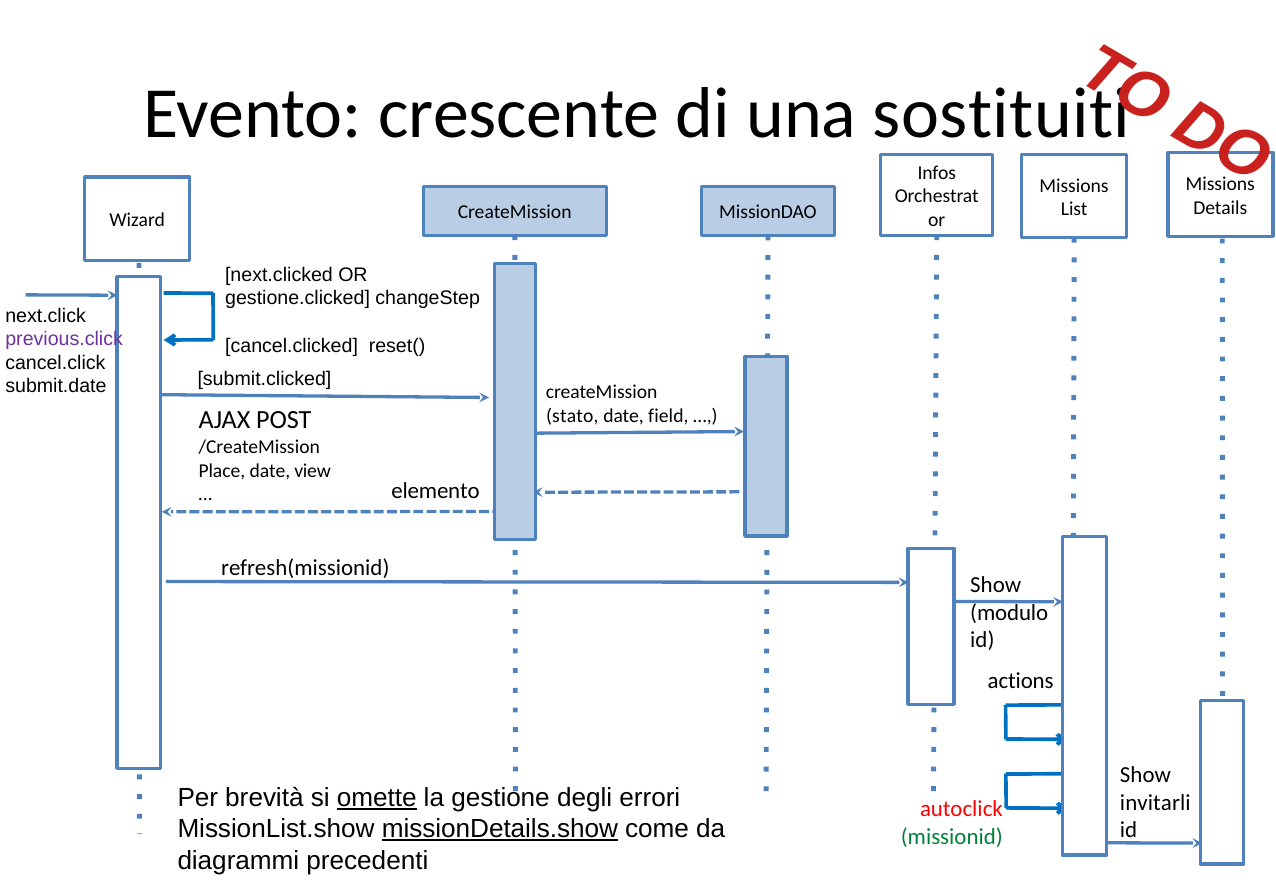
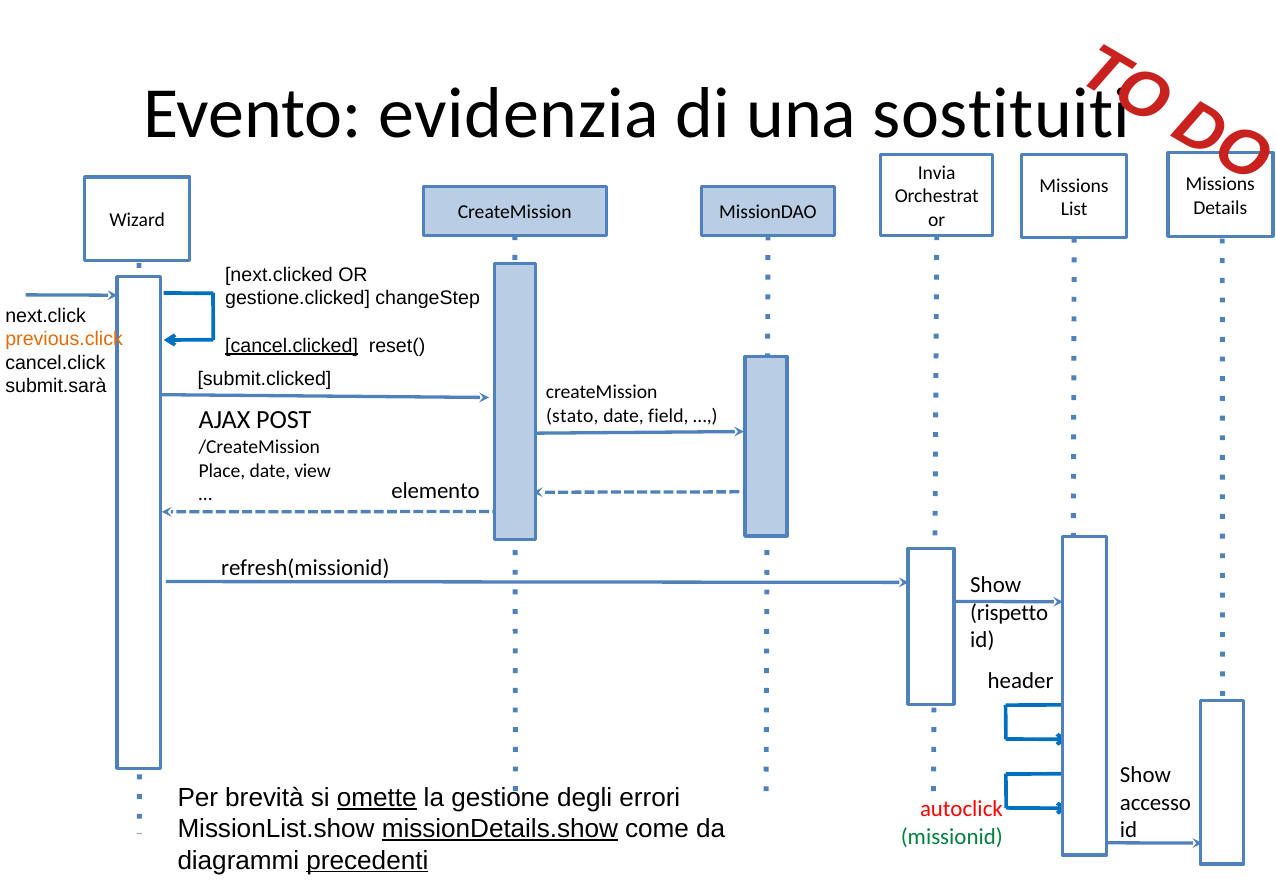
crescente: crescente -> evidenzia
Infos: Infos -> Invia
previous.click colour: purple -> orange
cancel.clicked underline: none -> present
submit.date: submit.date -> submit.sarà
modulo: modulo -> rispetto
actions: actions -> header
invitarli: invitarli -> accesso
precedenti underline: none -> present
